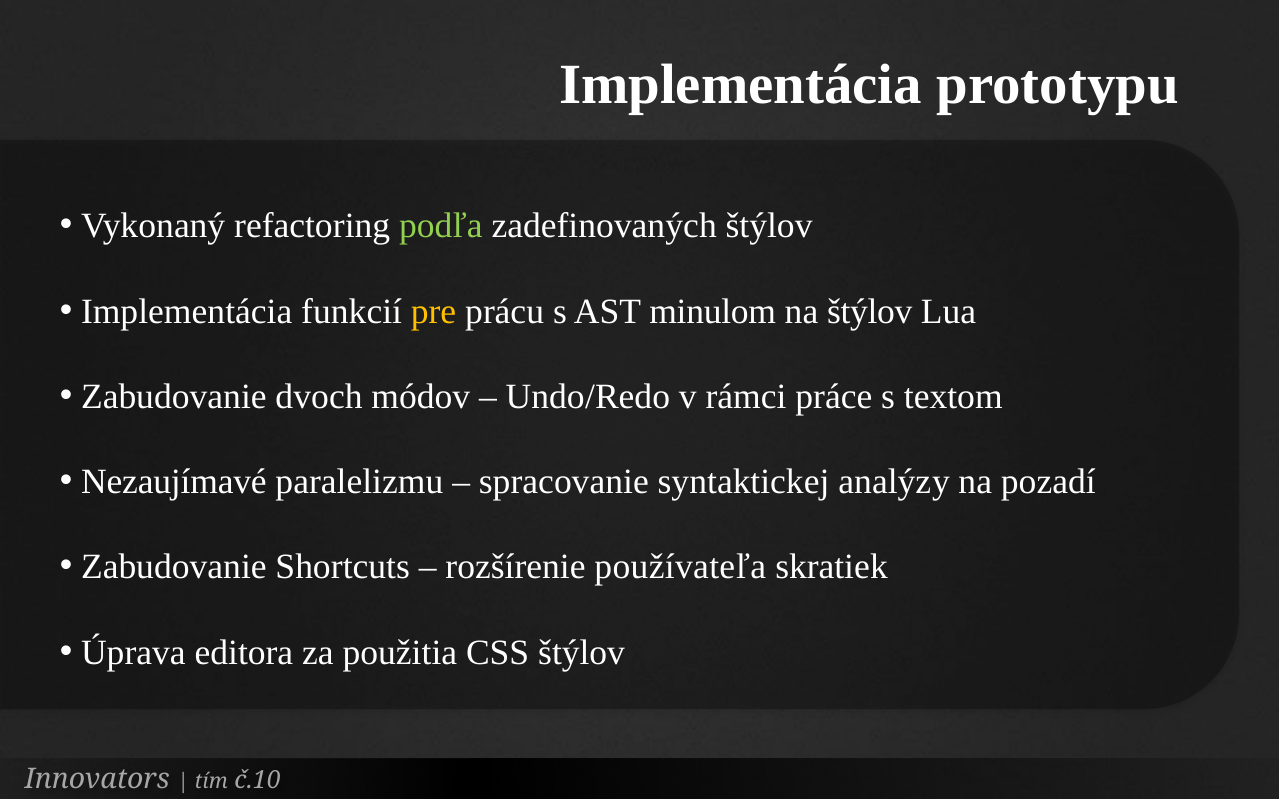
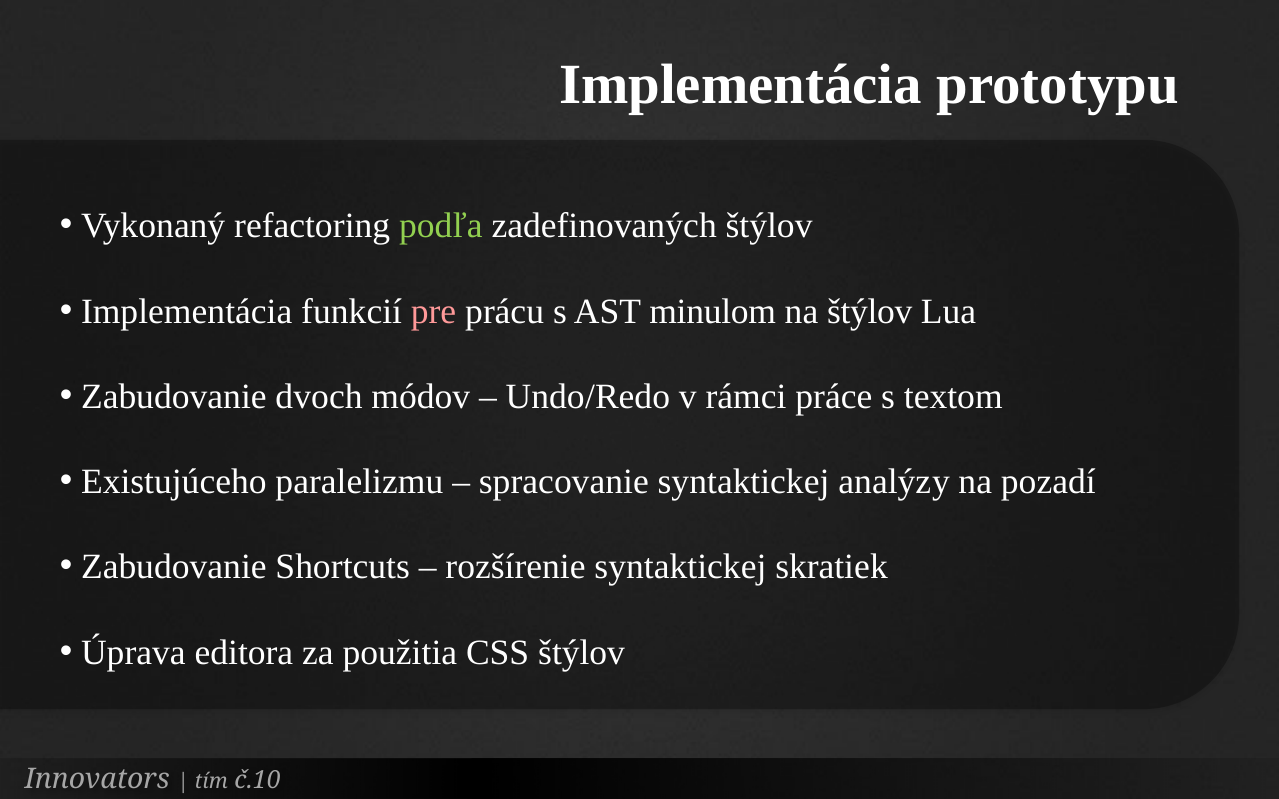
pre colour: yellow -> pink
Nezaujímavé: Nezaujímavé -> Existujúceho
rozšírenie používateľa: používateľa -> syntaktickej
